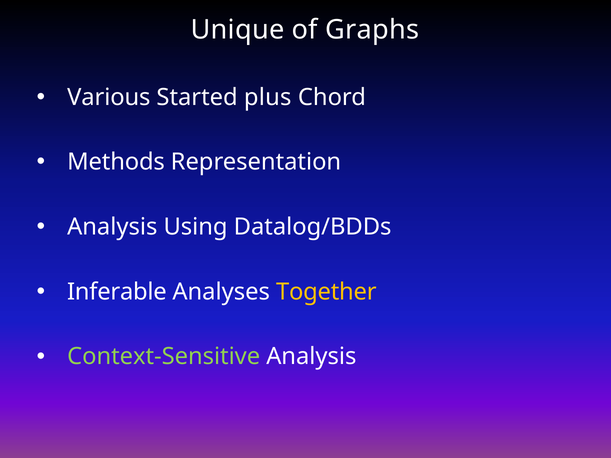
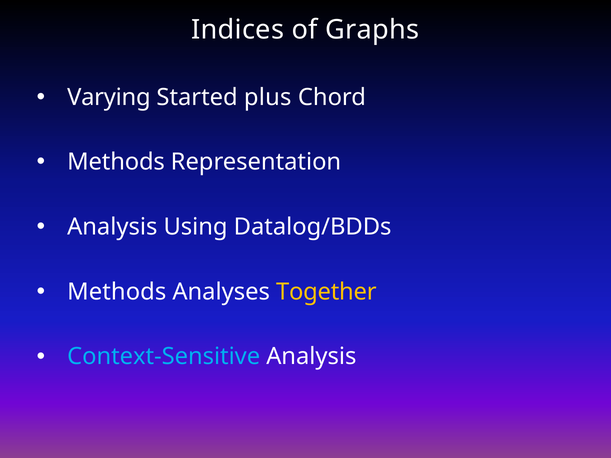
Unique: Unique -> Indices
Various: Various -> Varying
Inferable at (117, 292): Inferable -> Methods
Context-Sensitive colour: light green -> light blue
